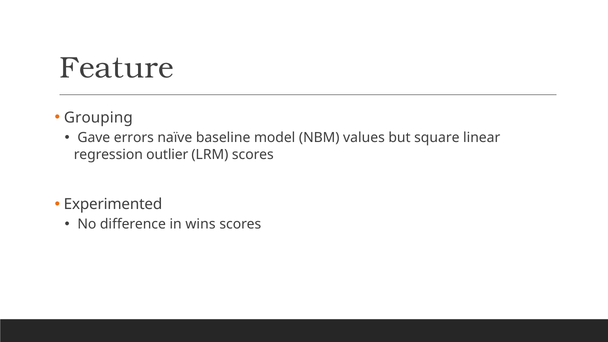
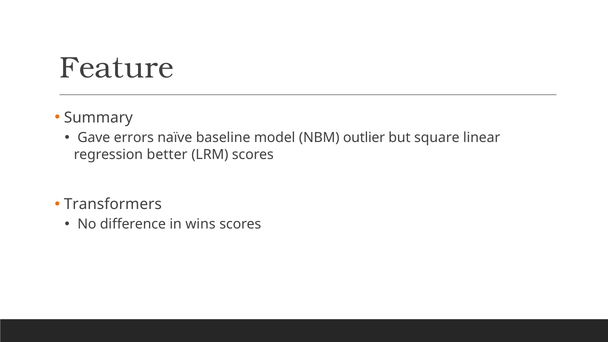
Grouping: Grouping -> Summary
values: values -> outlier
outlier: outlier -> better
Experimented: Experimented -> Transformers
